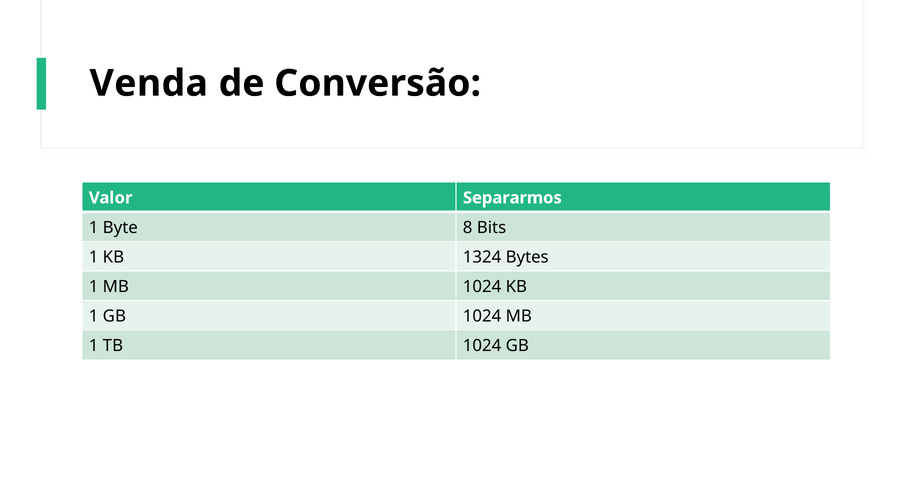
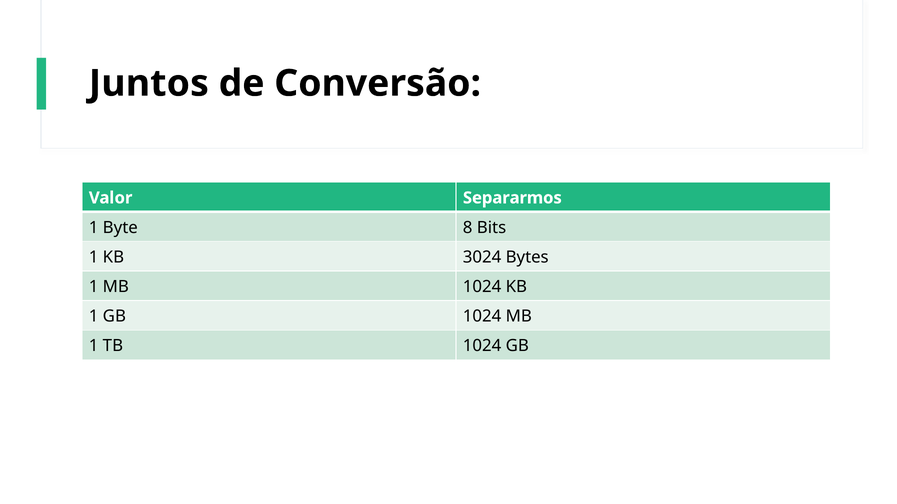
Venda: Venda -> Juntos
1324: 1324 -> 3024
